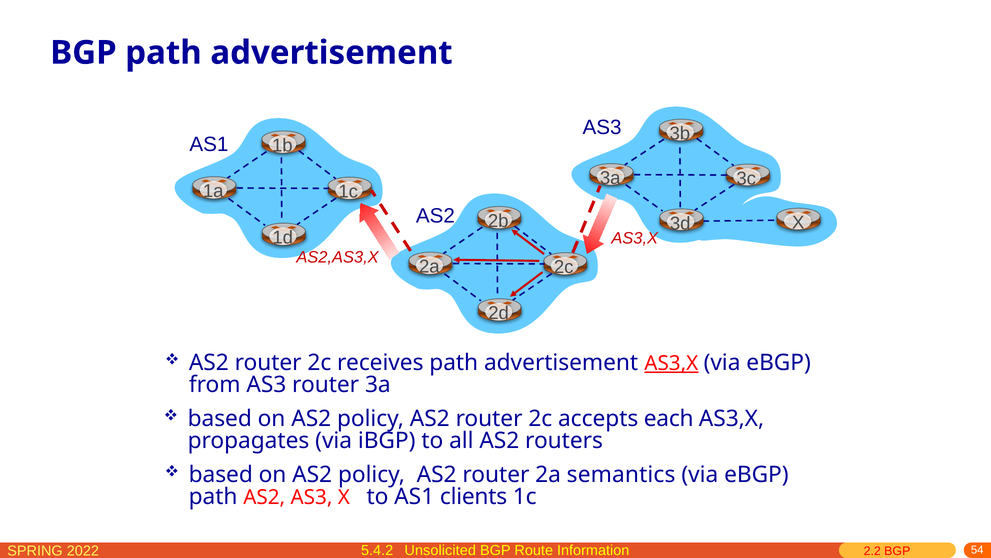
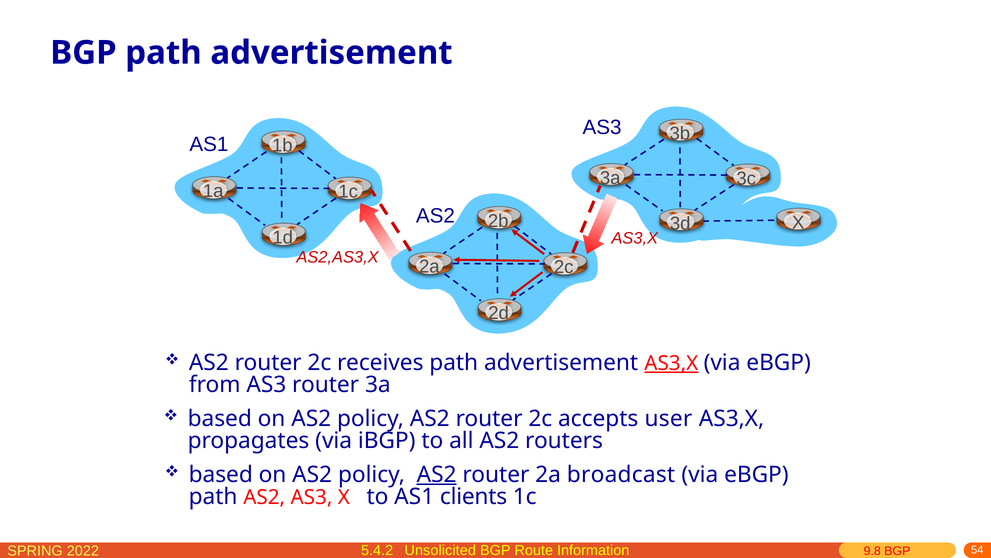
each: each -> user
AS2 at (437, 474) underline: none -> present
semantics: semantics -> broadcast
2.2: 2.2 -> 9.8
